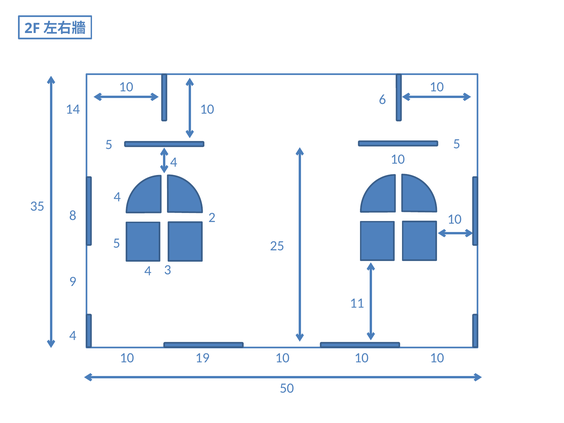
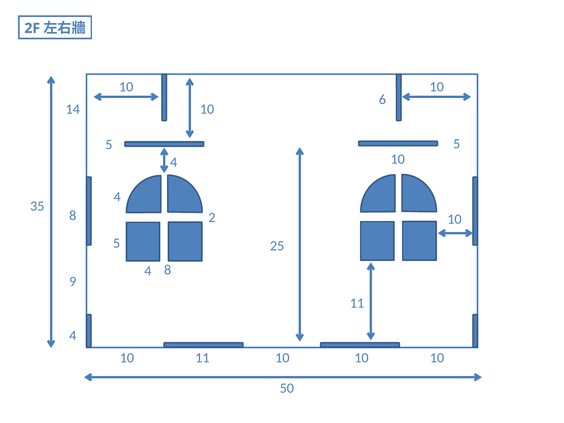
4 3: 3 -> 8
10 19: 19 -> 11
